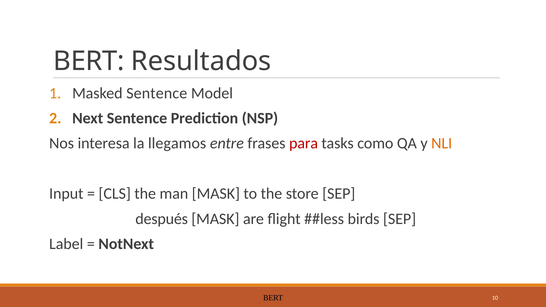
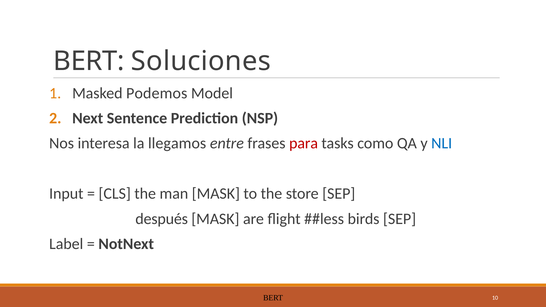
Resultados: Resultados -> Soluciones
Masked Sentence: Sentence -> Podemos
NLI colour: orange -> blue
